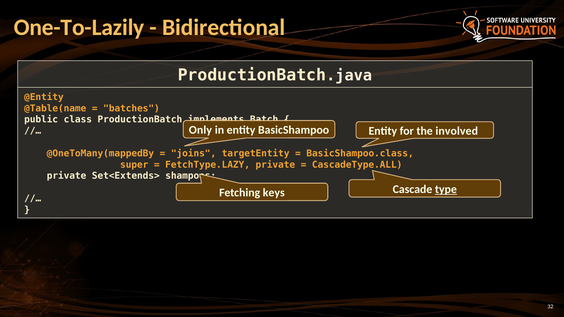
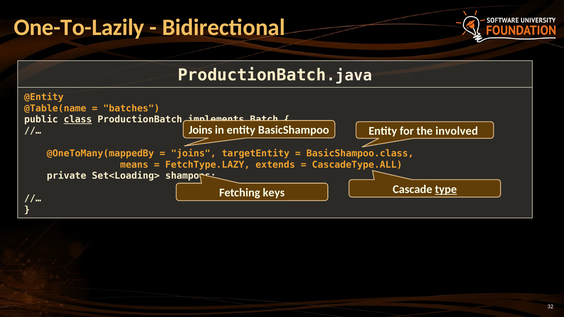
class underline: none -> present
Only at (200, 130): Only -> Joins
super: super -> means
FetchType.LAZY private: private -> extends
Set<Extends>: Set<Extends> -> Set<Loading>
